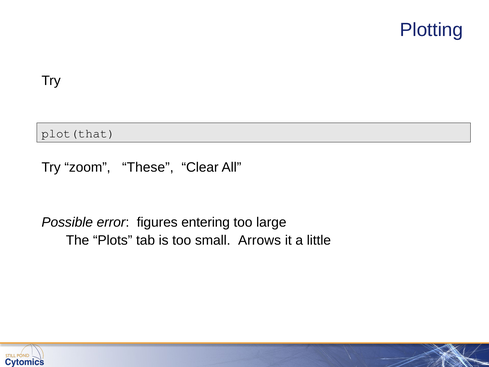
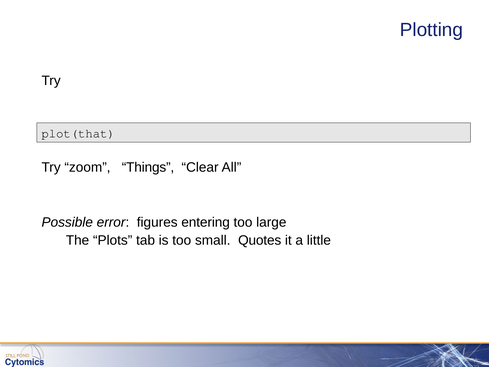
These: These -> Things
Arrows: Arrows -> Quotes
